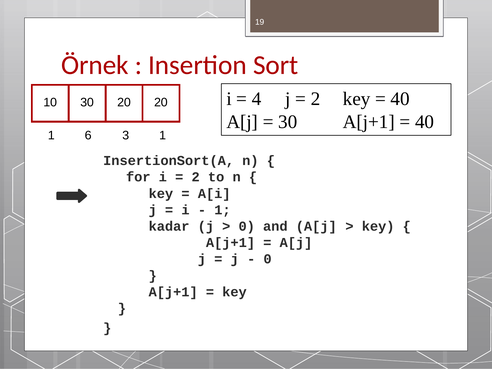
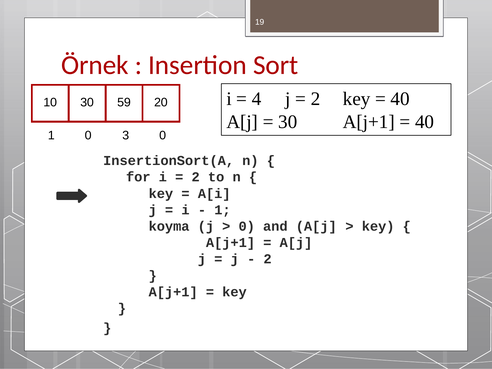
30 20: 20 -> 59
1 6: 6 -> 0
3 1: 1 -> 0
kadar: kadar -> koyma
0 at (268, 259): 0 -> 2
